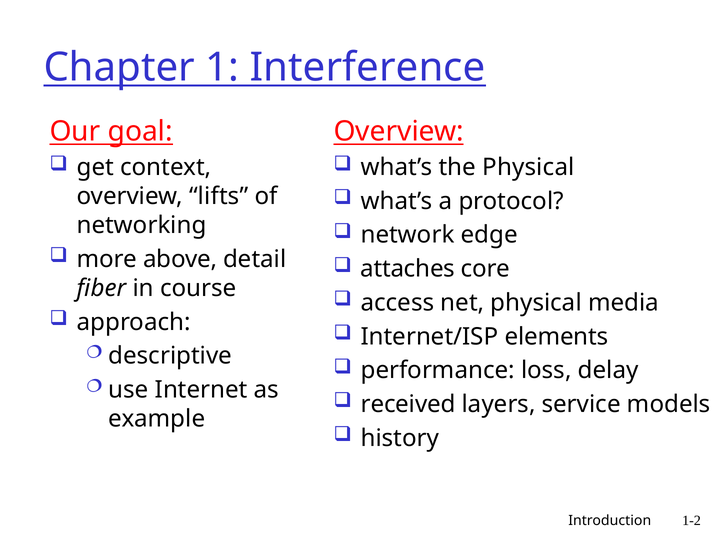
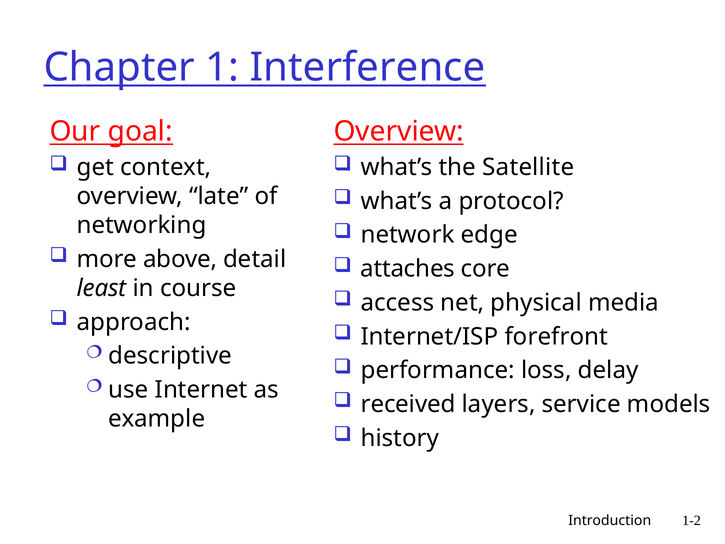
the Physical: Physical -> Satellite
lifts: lifts -> late
fiber: fiber -> least
elements: elements -> forefront
